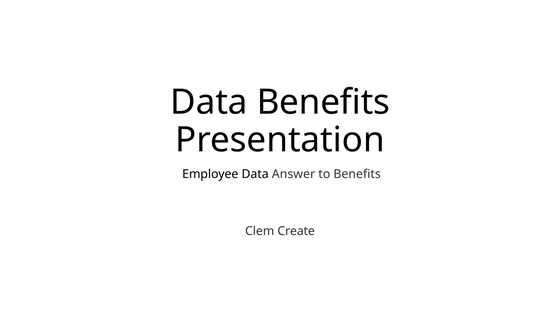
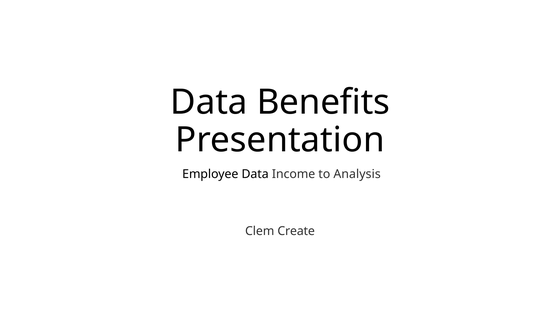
Answer: Answer -> Income
to Benefits: Benefits -> Analysis
